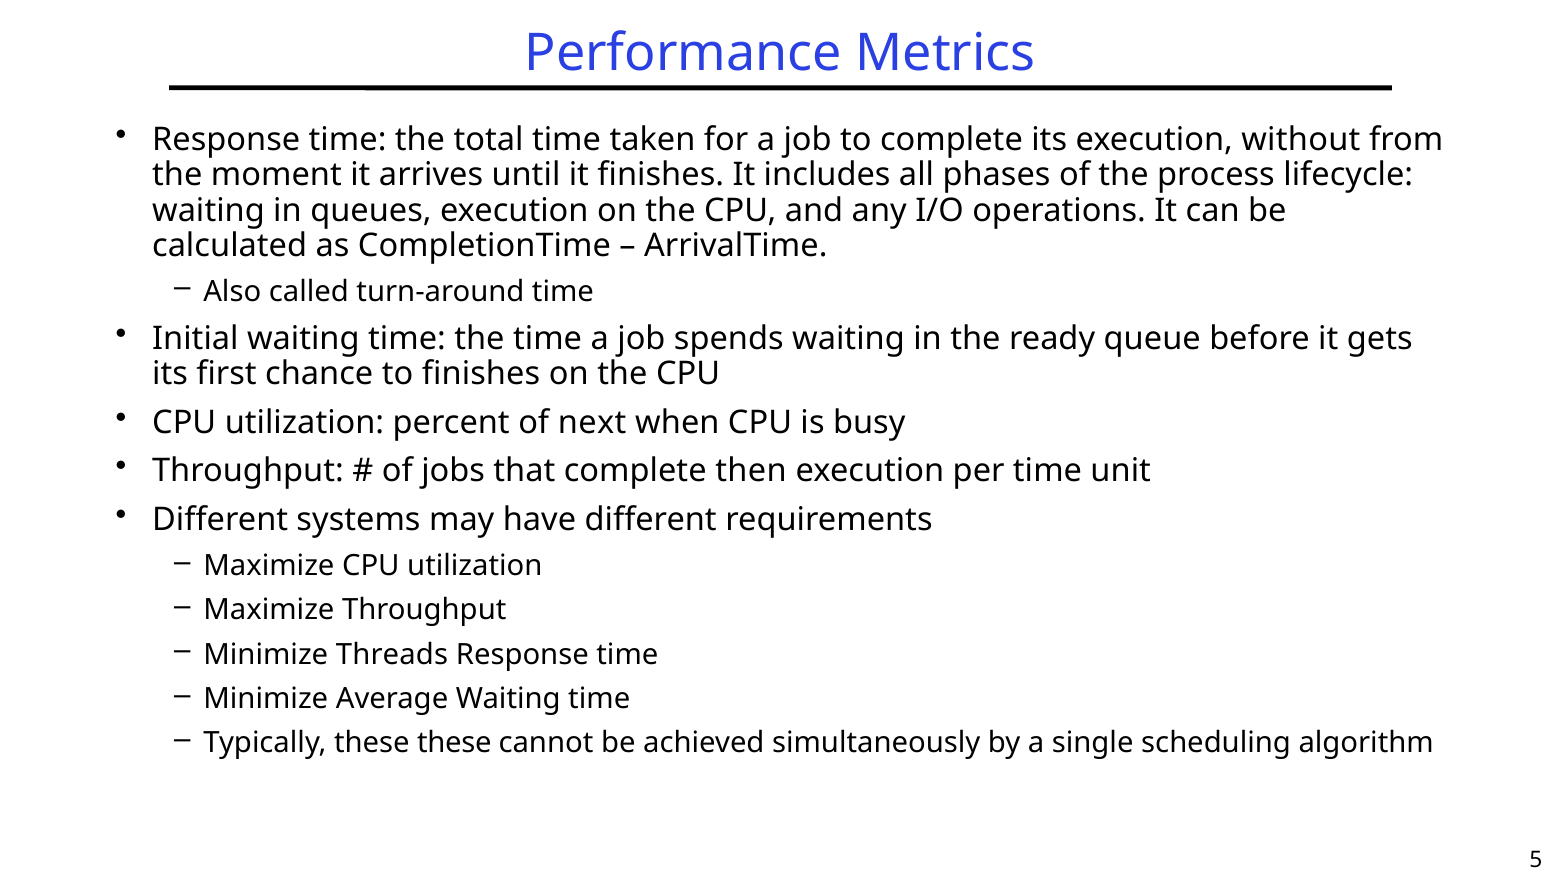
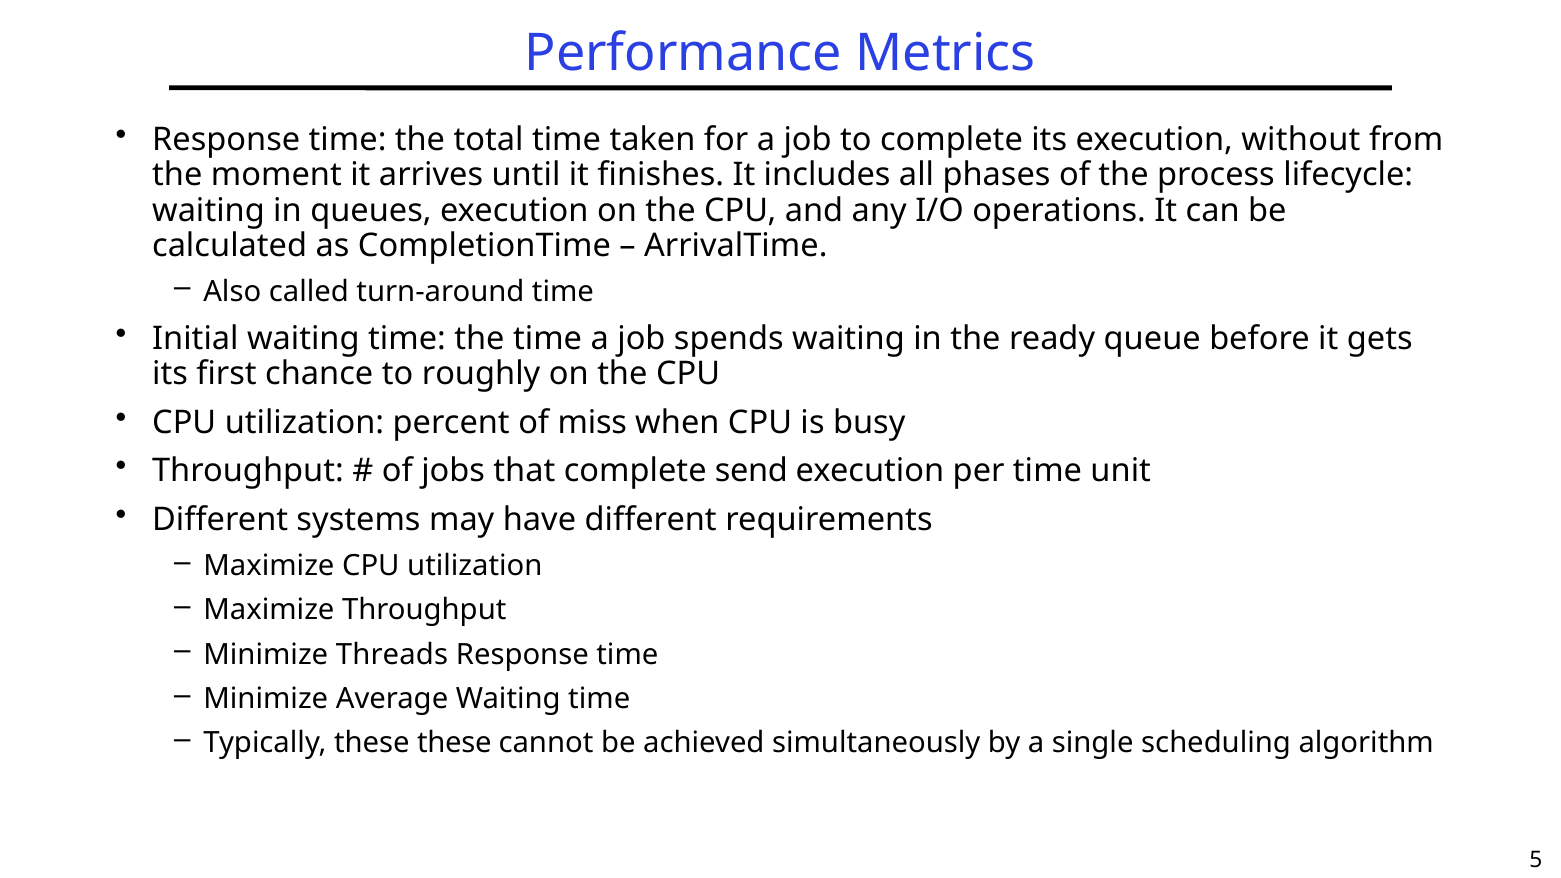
to finishes: finishes -> roughly
next: next -> miss
then: then -> send
